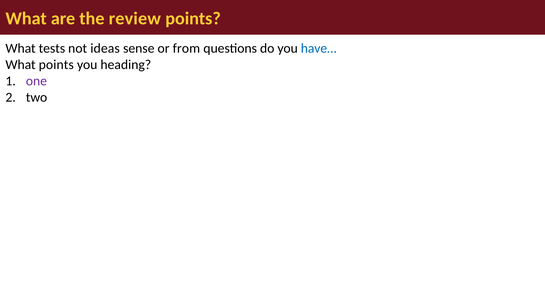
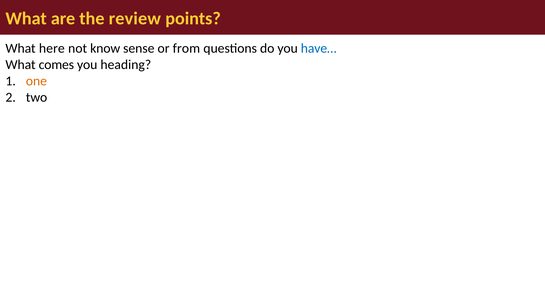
tests: tests -> here
ideas: ideas -> know
What points: points -> comes
one colour: purple -> orange
